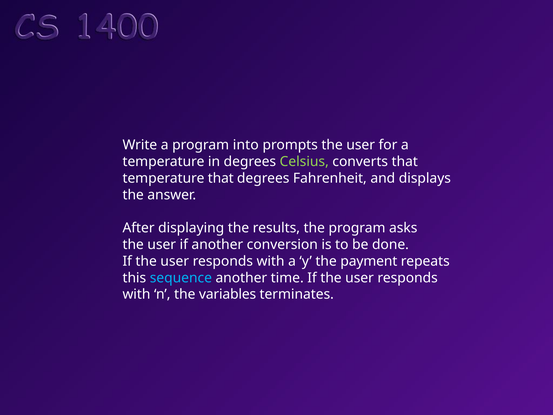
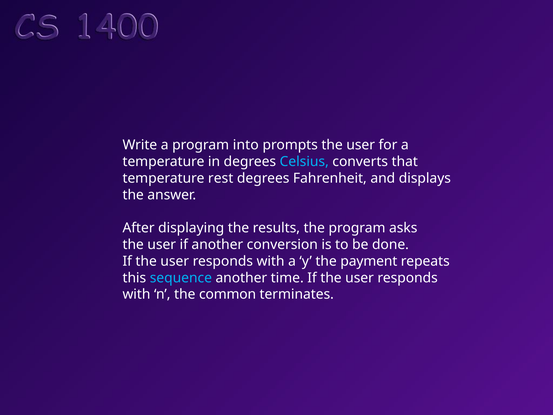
Celsius colour: light green -> light blue
temperature that: that -> rest
variables: variables -> common
